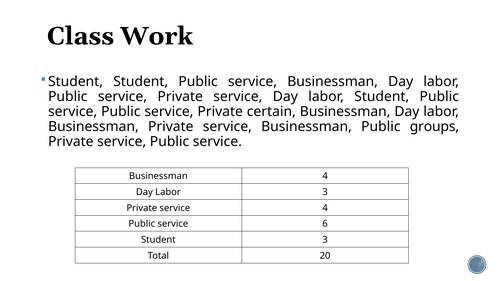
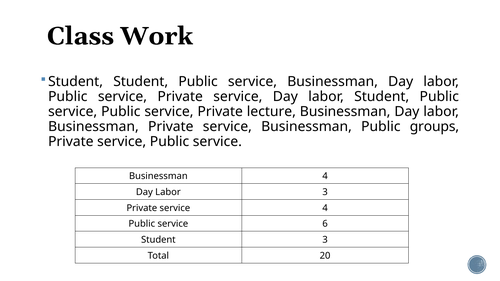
certain: certain -> lecture
